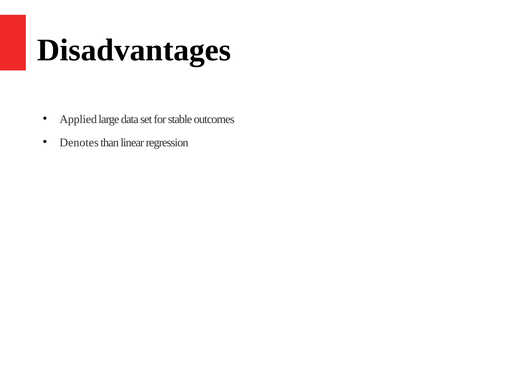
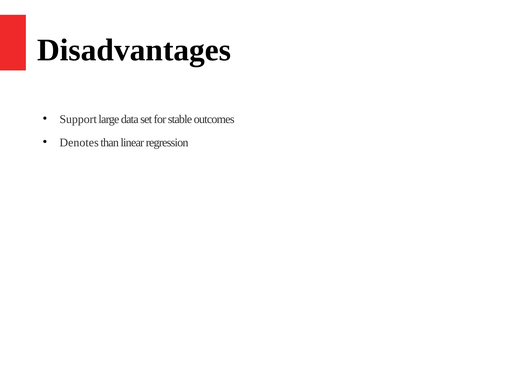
Applied: Applied -> Support
